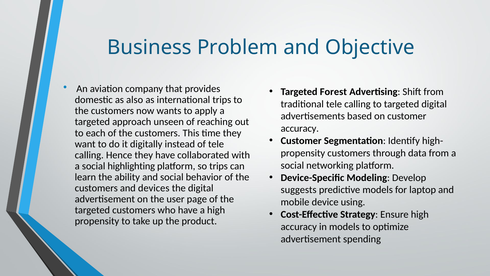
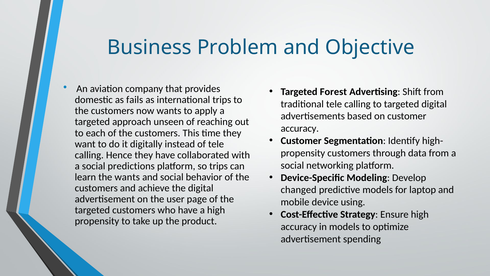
also: also -> fails
highlighting: highlighting -> predictions
the ability: ability -> wants
devices: devices -> achieve
suggests: suggests -> changed
